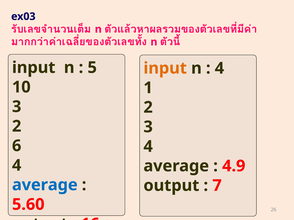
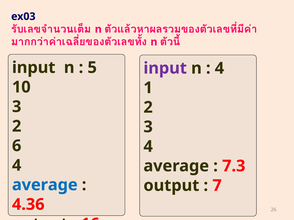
input at (165, 68) colour: orange -> purple
4.9: 4.9 -> 7.3
5.60: 5.60 -> 4.36
